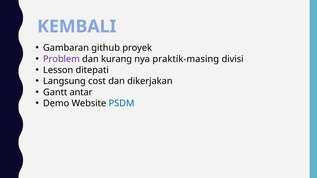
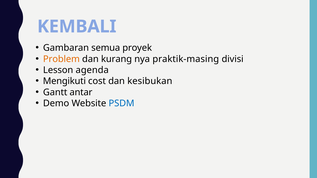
github: github -> semua
Problem colour: purple -> orange
ditepati: ditepati -> agenda
Langsung: Langsung -> Mengikuti
dikerjakan: dikerjakan -> kesibukan
